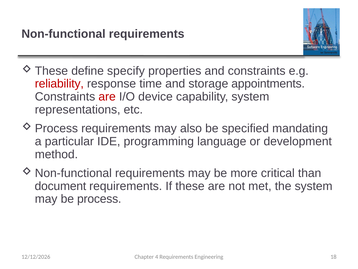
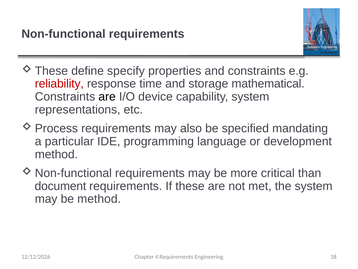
appointments: appointments -> mathematical
are at (107, 97) colour: red -> black
be process: process -> method
